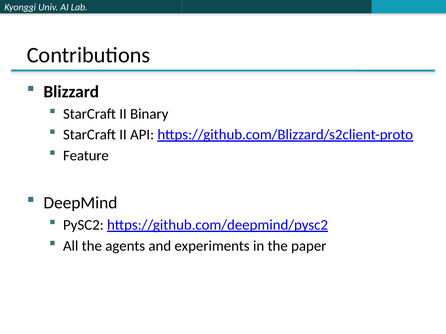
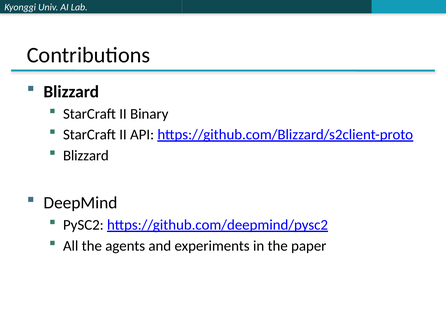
Feature at (86, 156): Feature -> Blizzard
